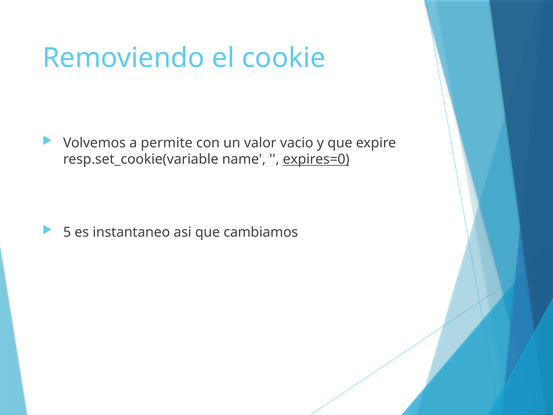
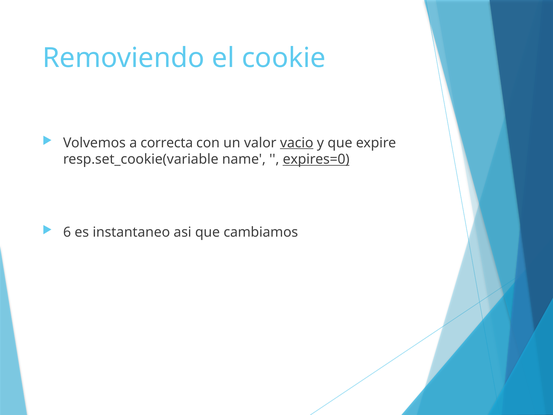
permite: permite -> correcta
vacio underline: none -> present
5: 5 -> 6
